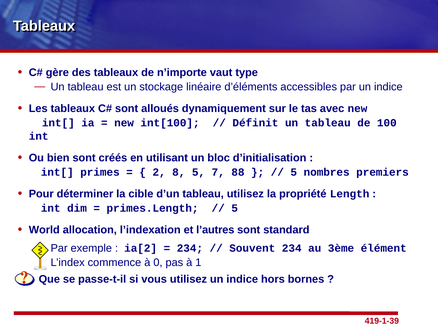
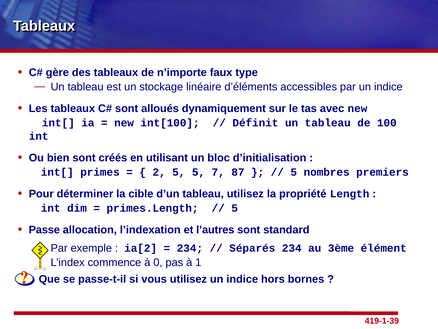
vaut: vaut -> faux
2 8: 8 -> 5
88: 88 -> 87
World: World -> Passe
Souvent: Souvent -> Séparés
